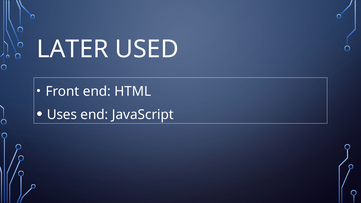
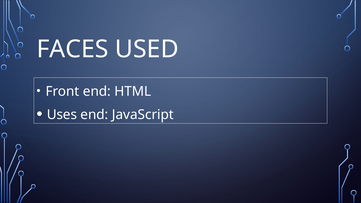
LATER: LATER -> FACES
